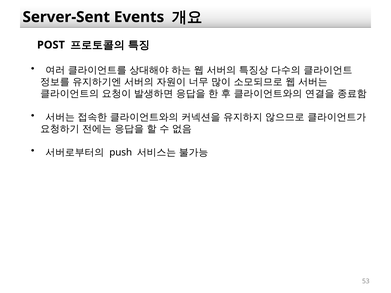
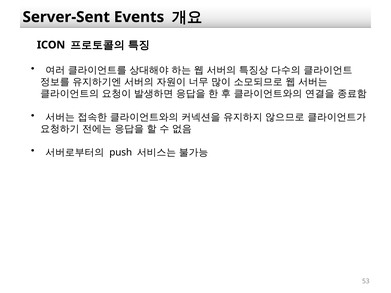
POST: POST -> ICON
